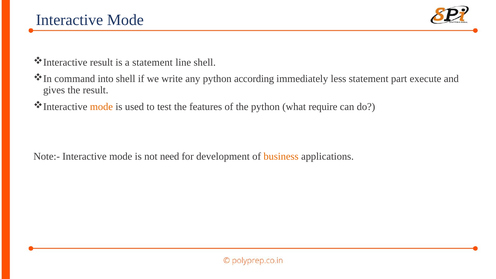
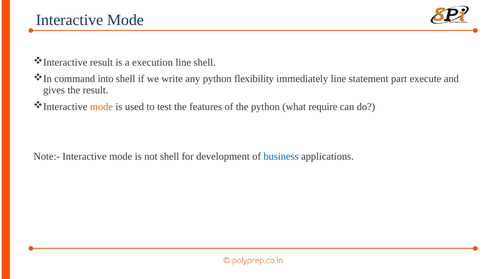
a statement: statement -> execution
according: according -> flexibility
immediately less: less -> line
not need: need -> shell
business colour: orange -> blue
